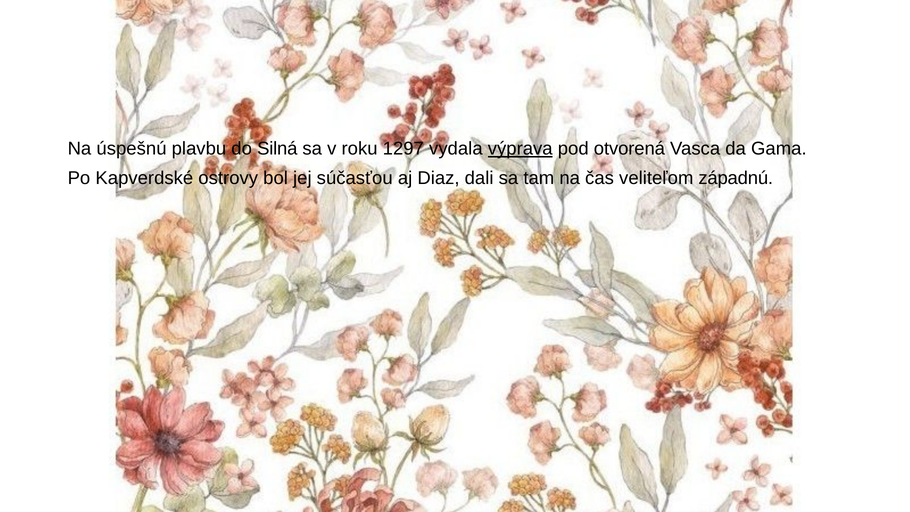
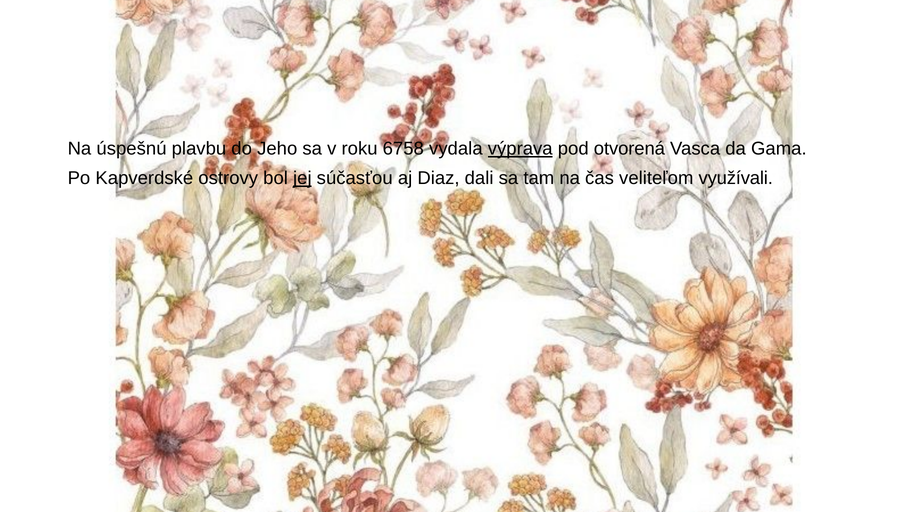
Silná: Silná -> Jeho
1297: 1297 -> 6758
jej underline: none -> present
západnú: západnú -> využívali
